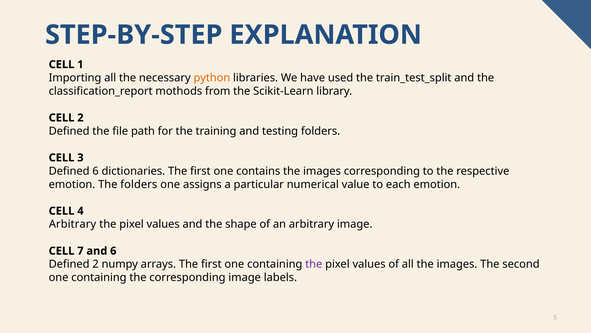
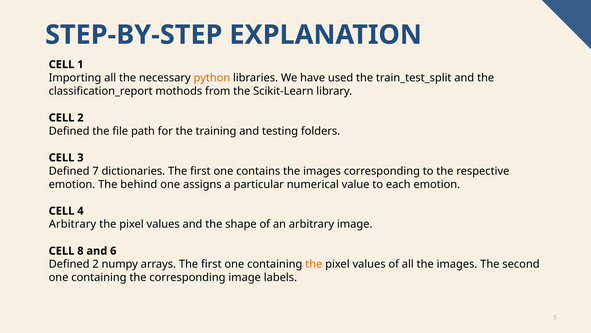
Defined 6: 6 -> 7
The folders: folders -> behind
7: 7 -> 8
the at (314, 264) colour: purple -> orange
